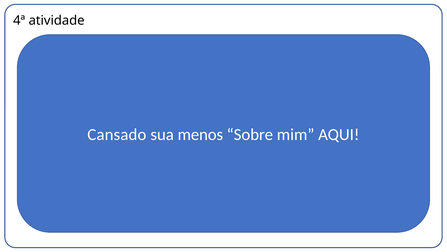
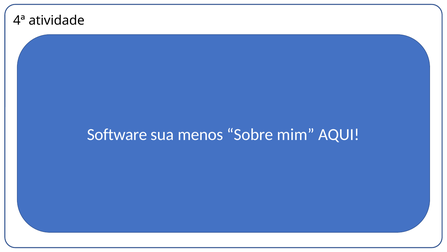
Cansado: Cansado -> Software
